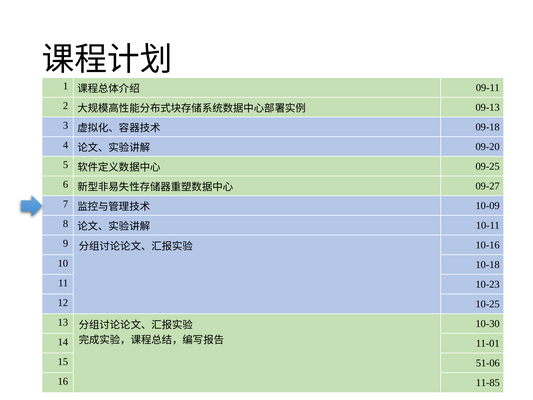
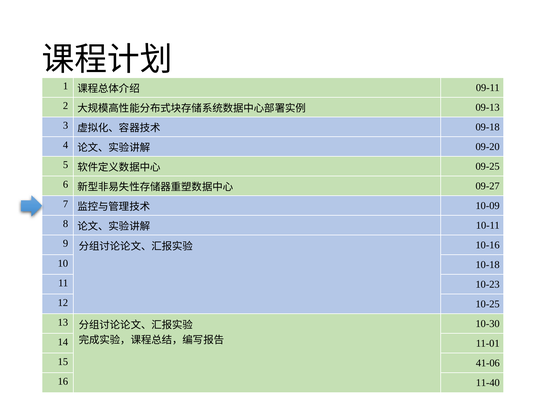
51-06: 51-06 -> 41-06
11-85: 11-85 -> 11-40
